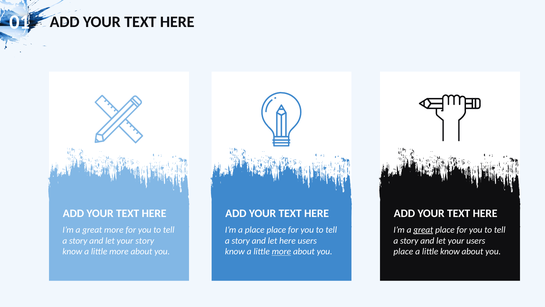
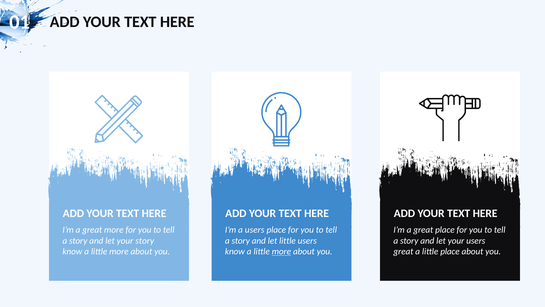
a place: place -> users
great at (423, 229) underline: present -> none
let here: here -> little
place at (403, 251): place -> great
little know: know -> place
